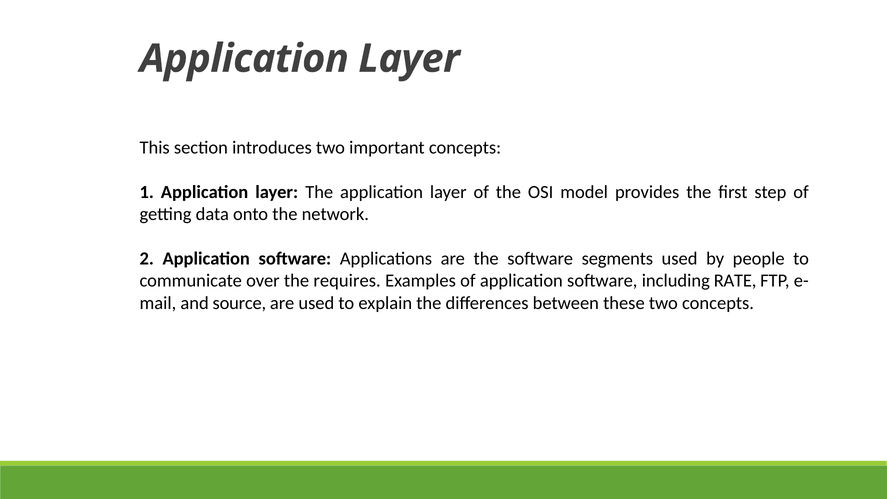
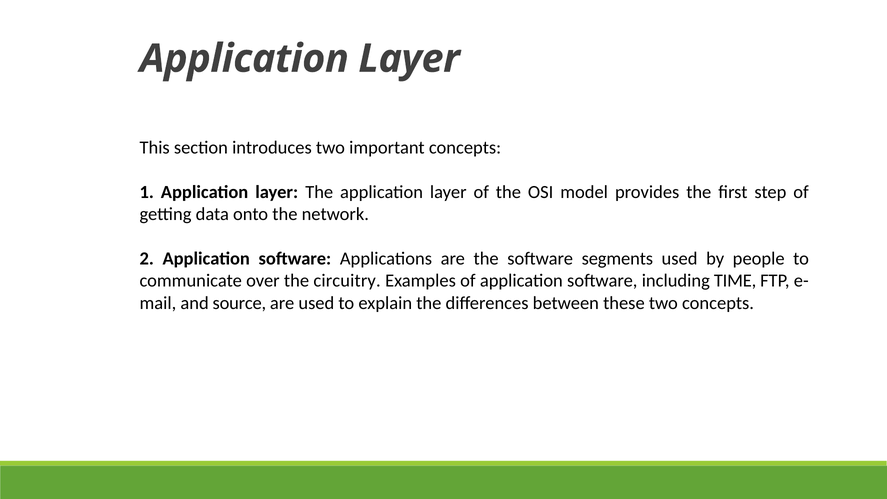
requires: requires -> circuitry
RATE: RATE -> TIME
